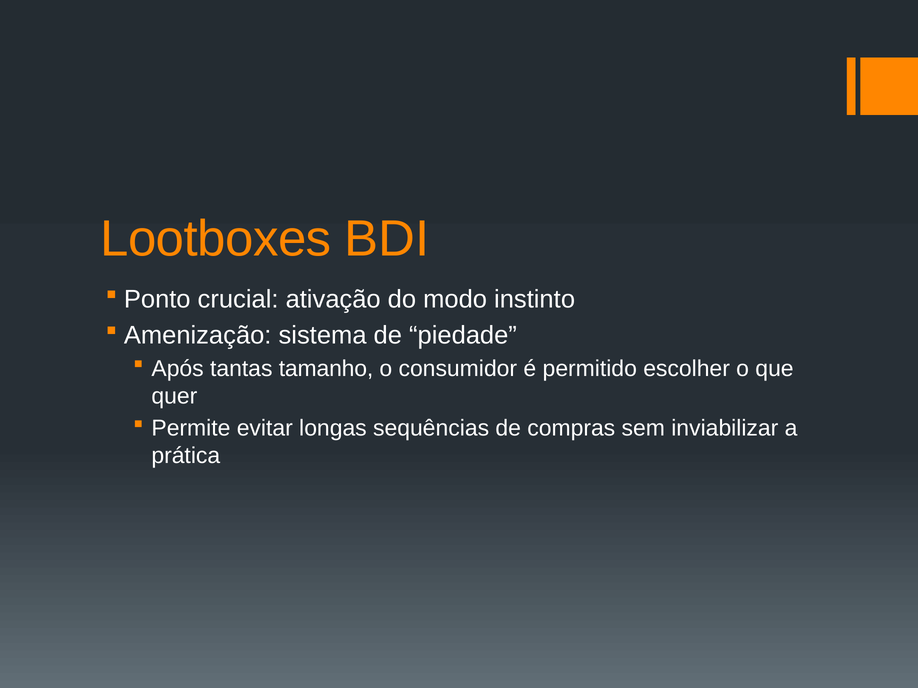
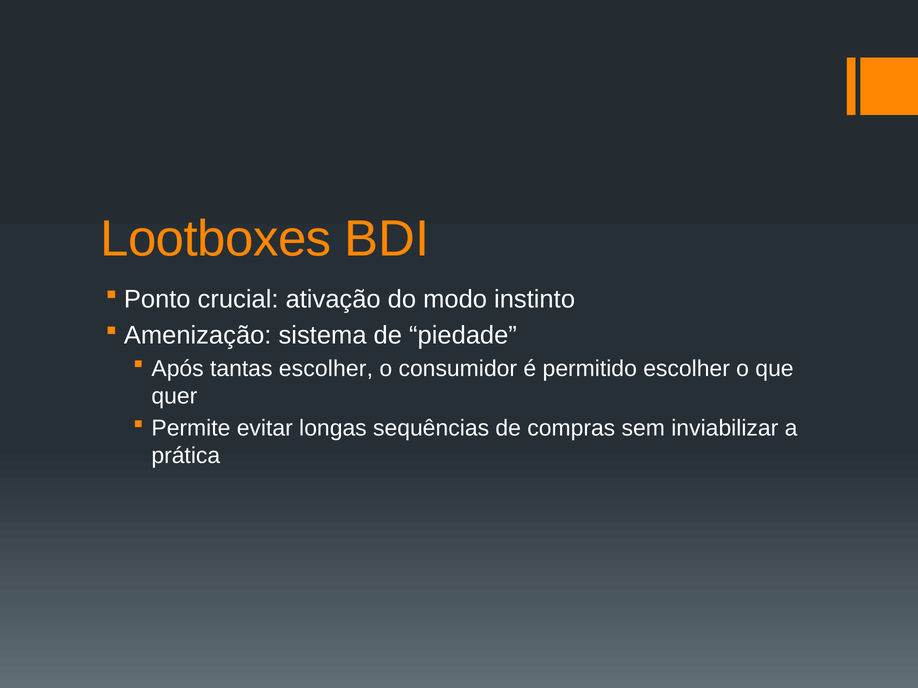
tantas tamanho: tamanho -> escolher
